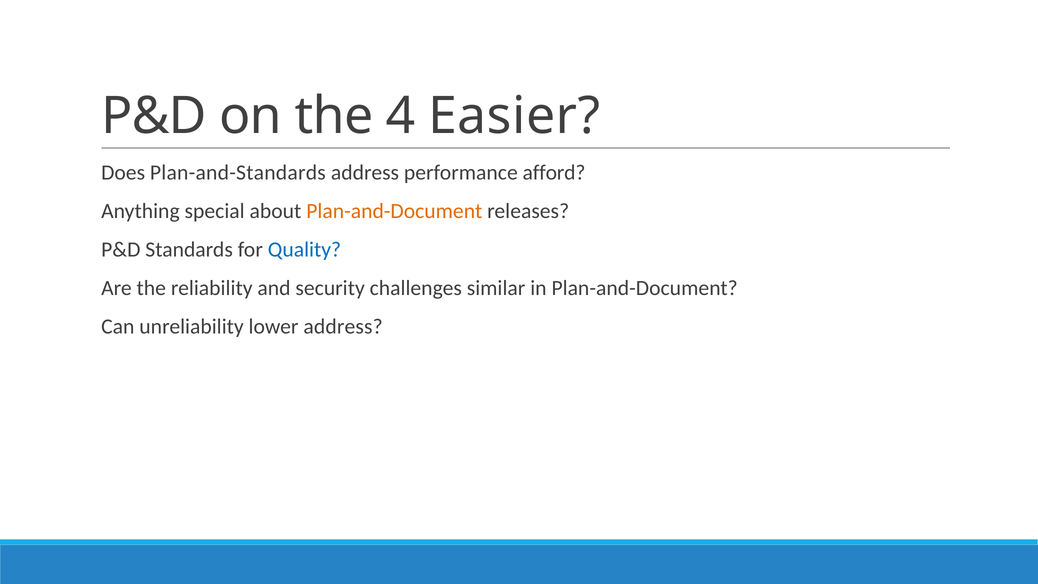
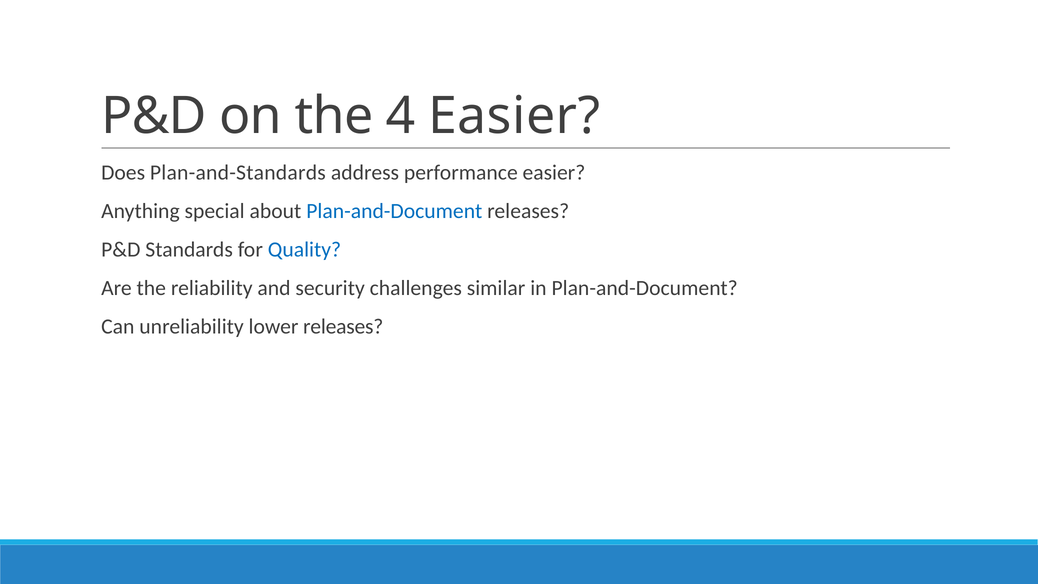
performance afford: afford -> easier
Plan-and-Document at (394, 211) colour: orange -> blue
lower address: address -> releases
